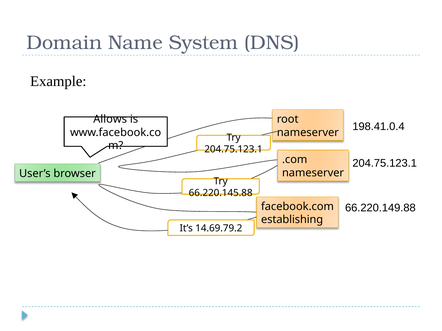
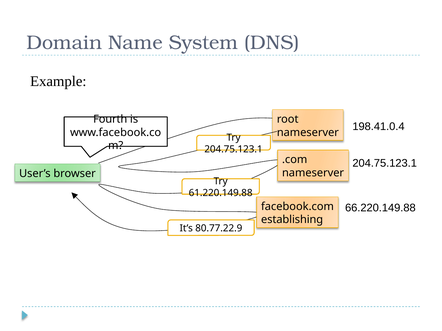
Allows: Allows -> Fourth
66.220.145.88: 66.220.145.88 -> 61.220.149.88
14.69.79.2: 14.69.79.2 -> 80.77.22.9
